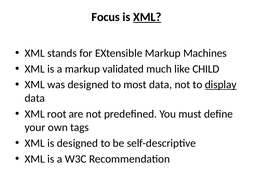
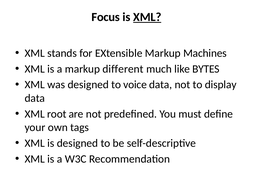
validated: validated -> different
CHILD: CHILD -> BYTES
most: most -> voice
display underline: present -> none
